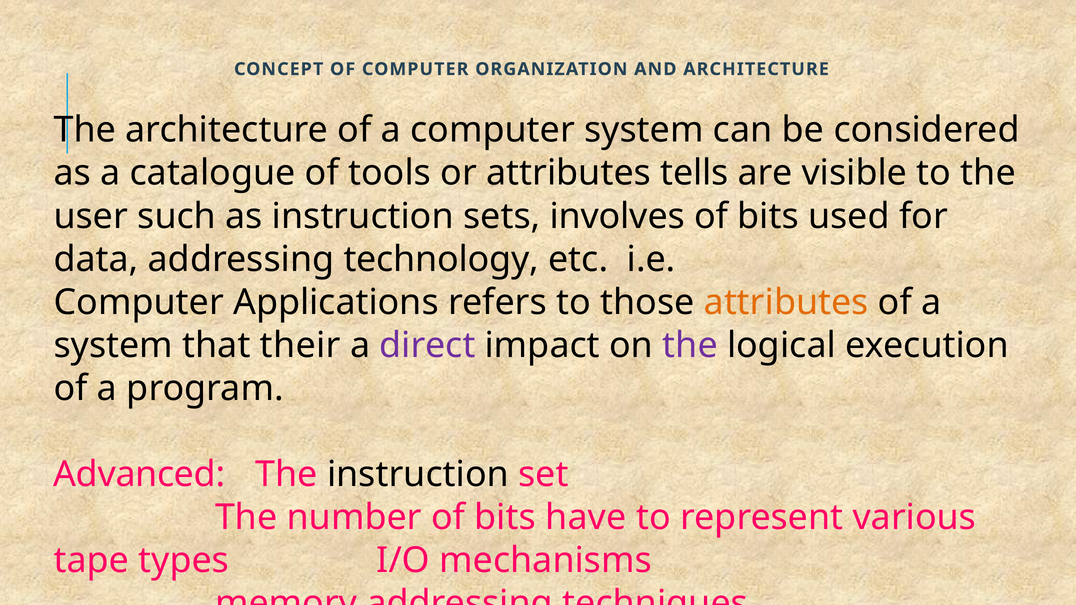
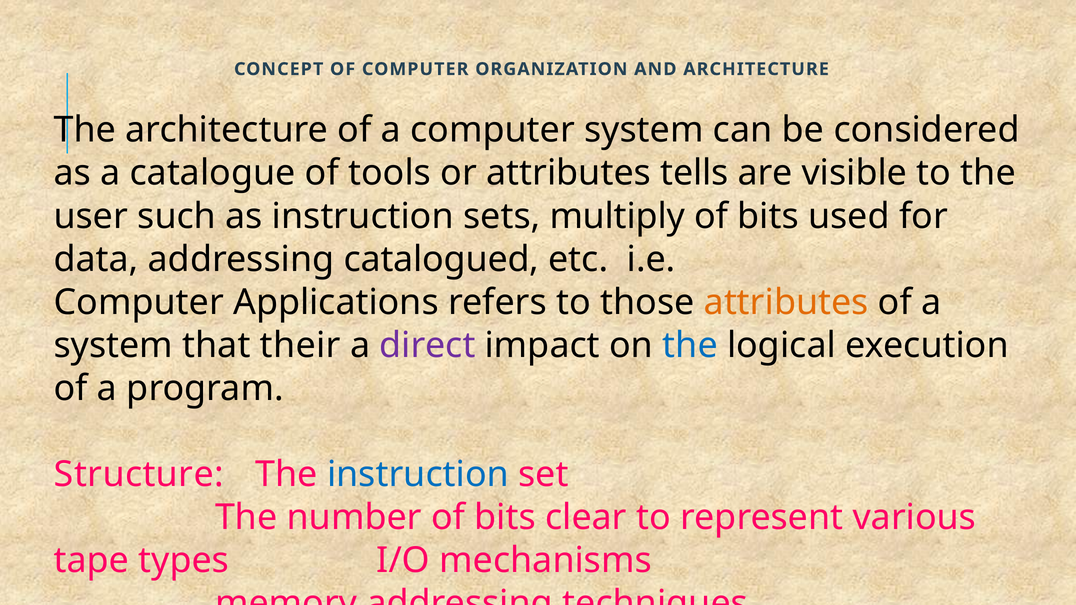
involves: involves -> multiply
technology: technology -> catalogued
the at (690, 345) colour: purple -> blue
Advanced: Advanced -> Structure
instruction at (418, 475) colour: black -> blue
have: have -> clear
